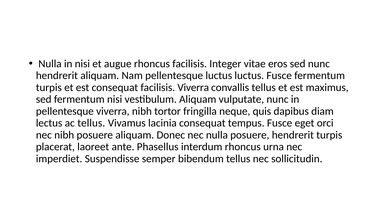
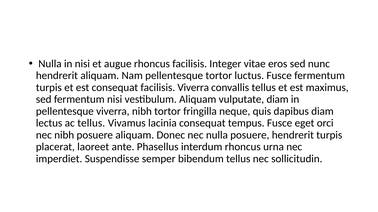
pellentesque luctus: luctus -> tortor
vulputate nunc: nunc -> diam
